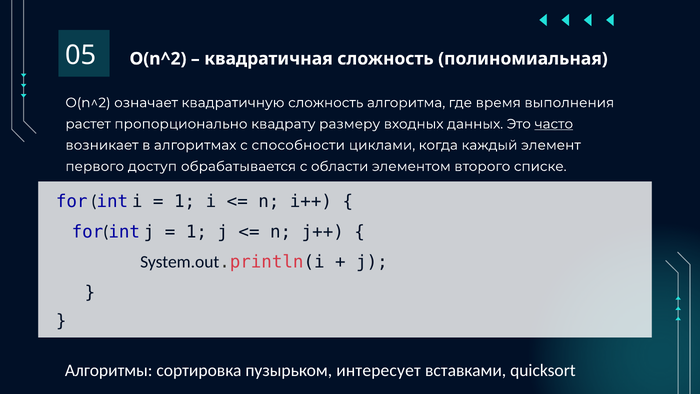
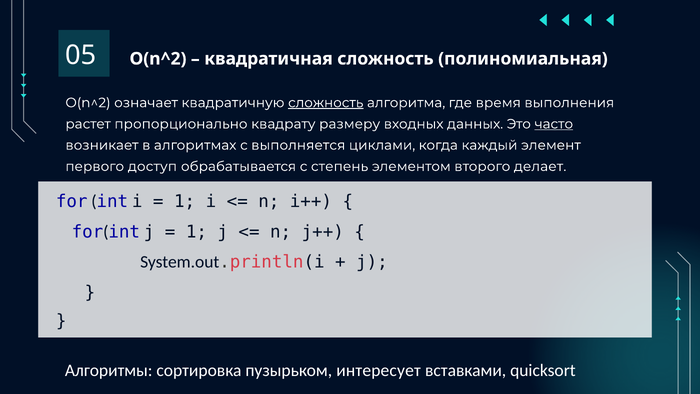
сложность at (326, 103) underline: none -> present
способности: способности -> выполняется
области: области -> степень
списке: списке -> делает
